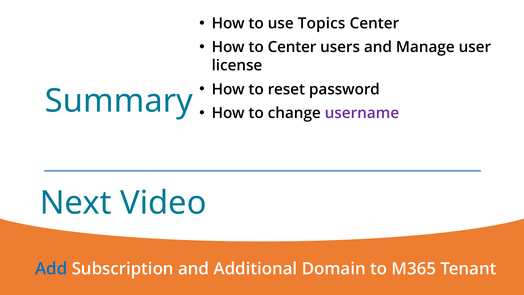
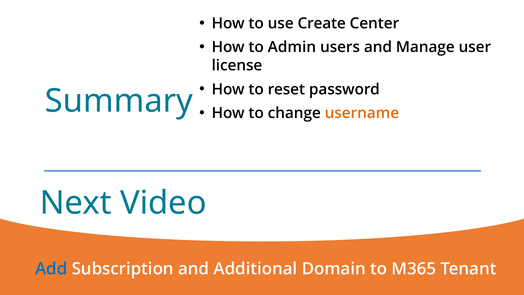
Topics: Topics -> Create
to Center: Center -> Admin
username colour: purple -> orange
